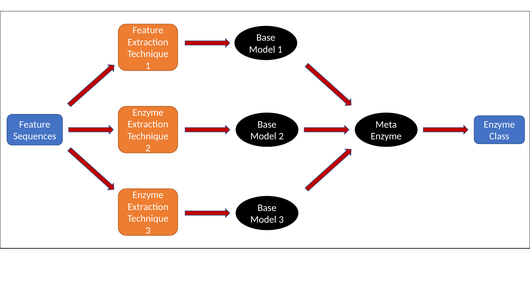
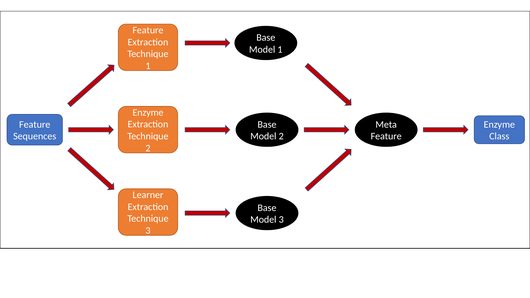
Enzyme at (386, 136): Enzyme -> Feature
Enzyme at (148, 195): Enzyme -> Learner
